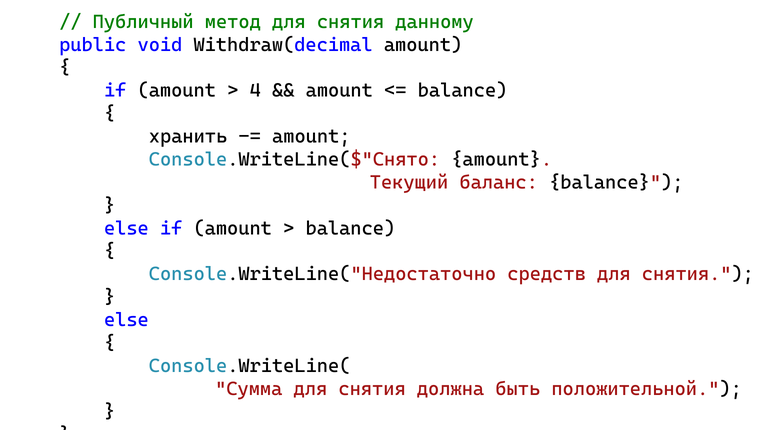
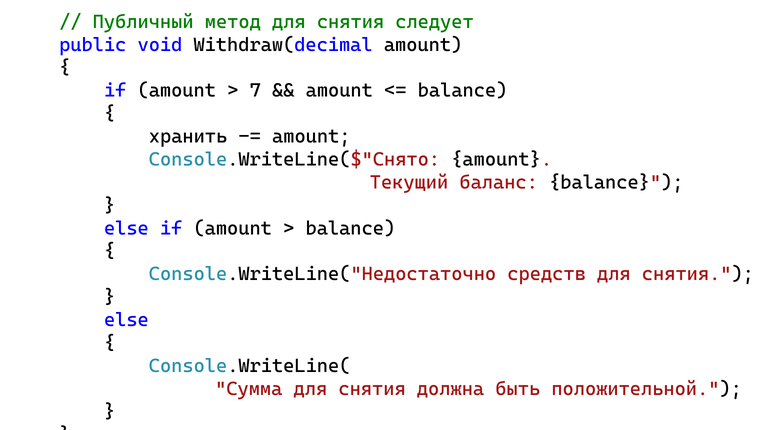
данному: данному -> следует
4: 4 -> 7
